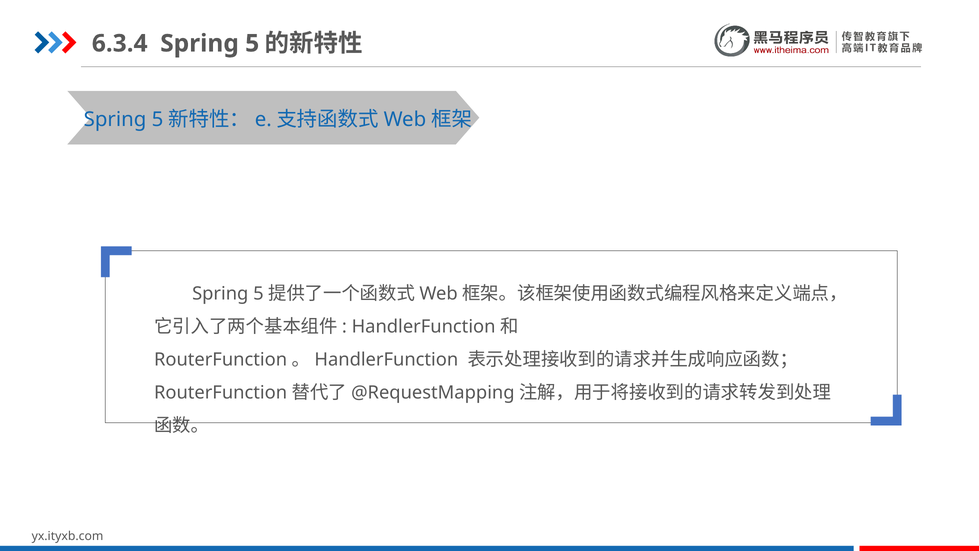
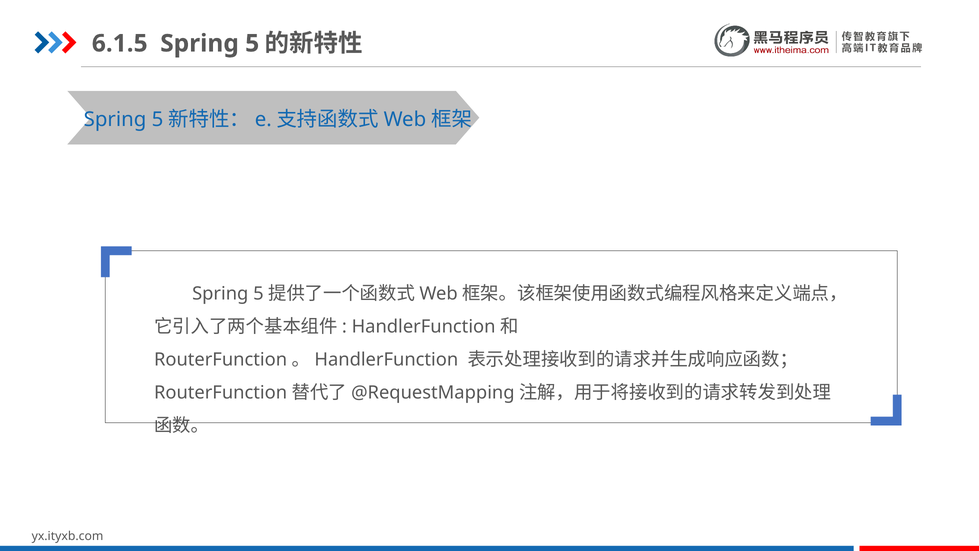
6.3.4: 6.3.4 -> 6.1.5
